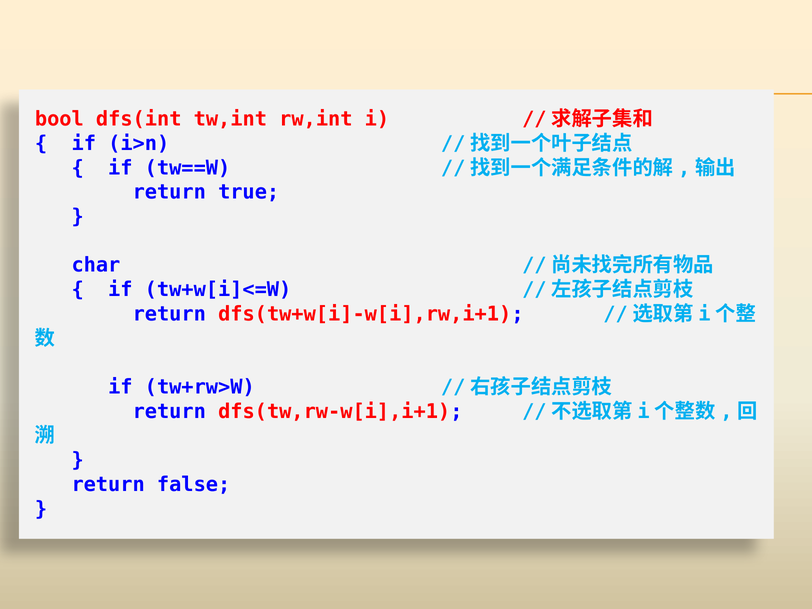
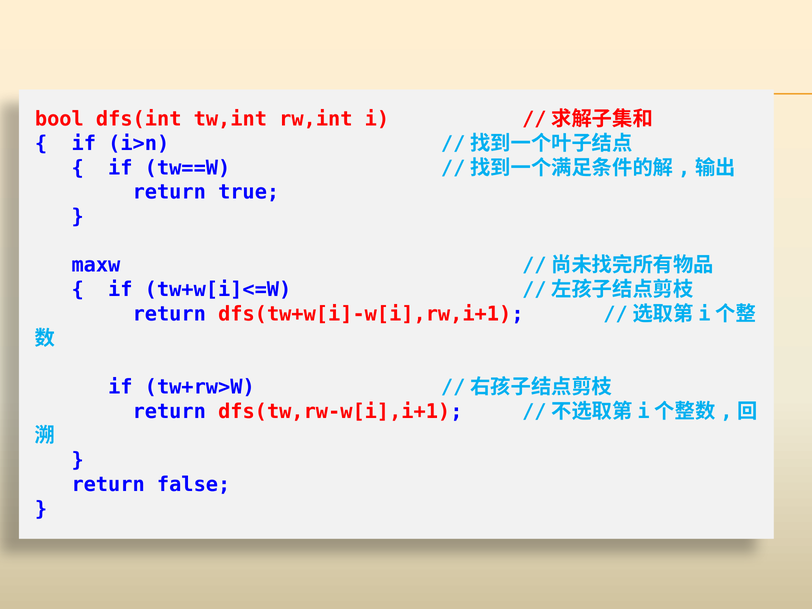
char: char -> maxw
